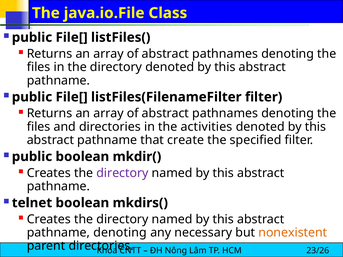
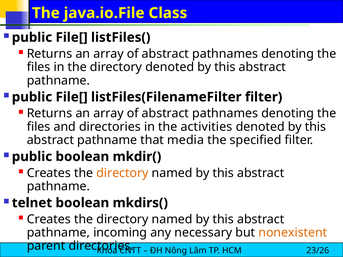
create: create -> media
directory at (122, 173) colour: purple -> orange
pathname denoting: denoting -> incoming
